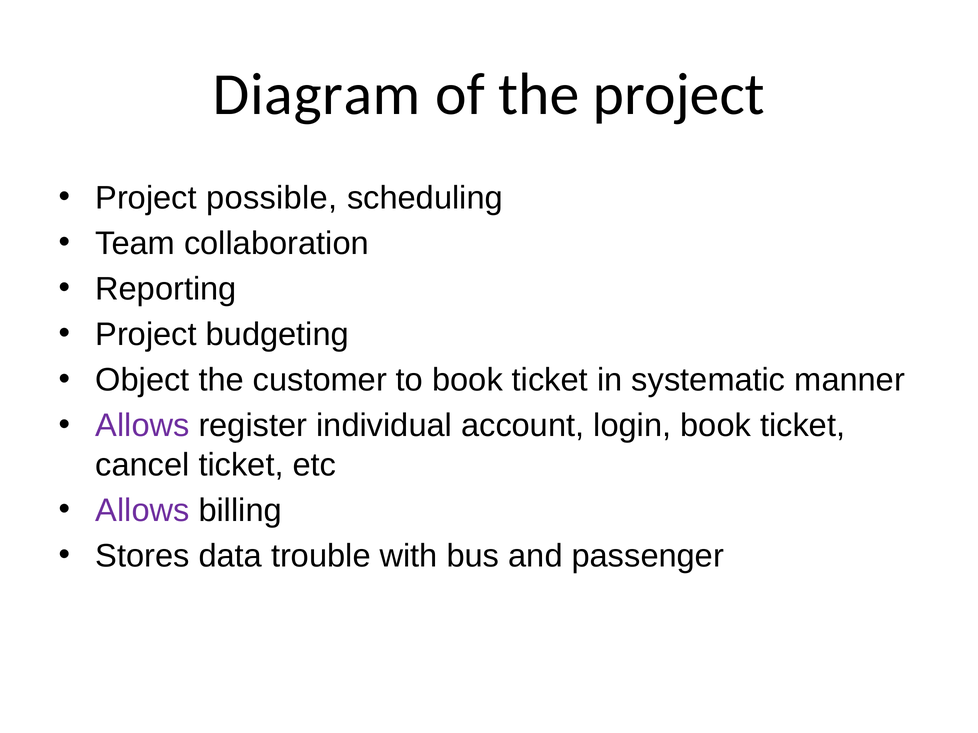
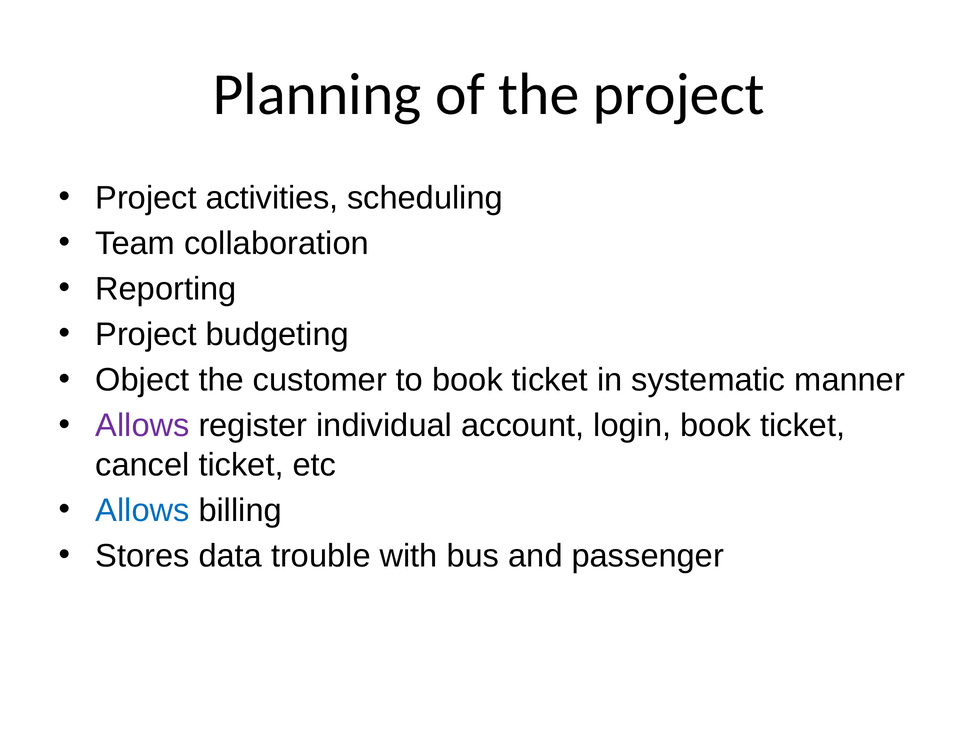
Diagram: Diagram -> Planning
possible: possible -> activities
Allows at (142, 511) colour: purple -> blue
